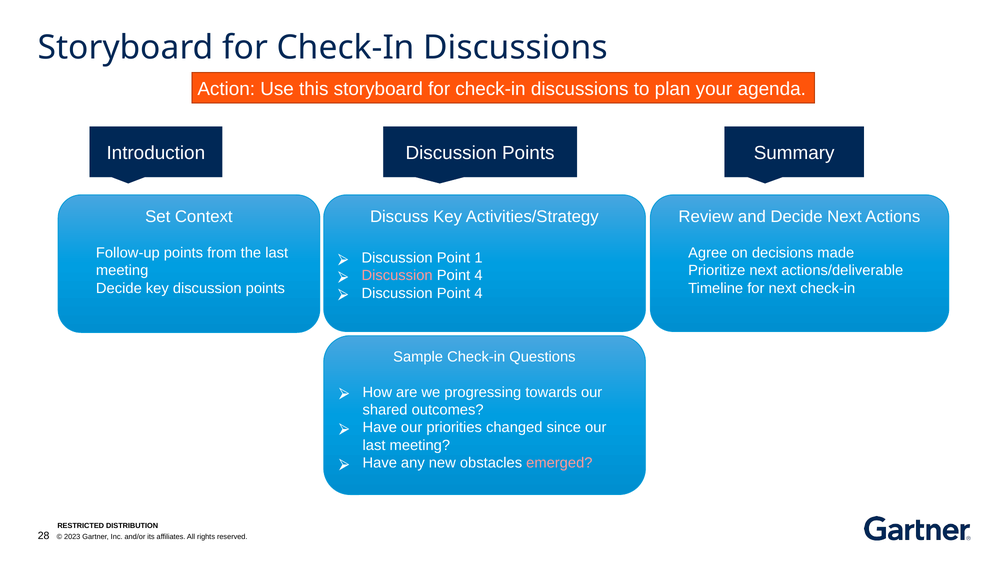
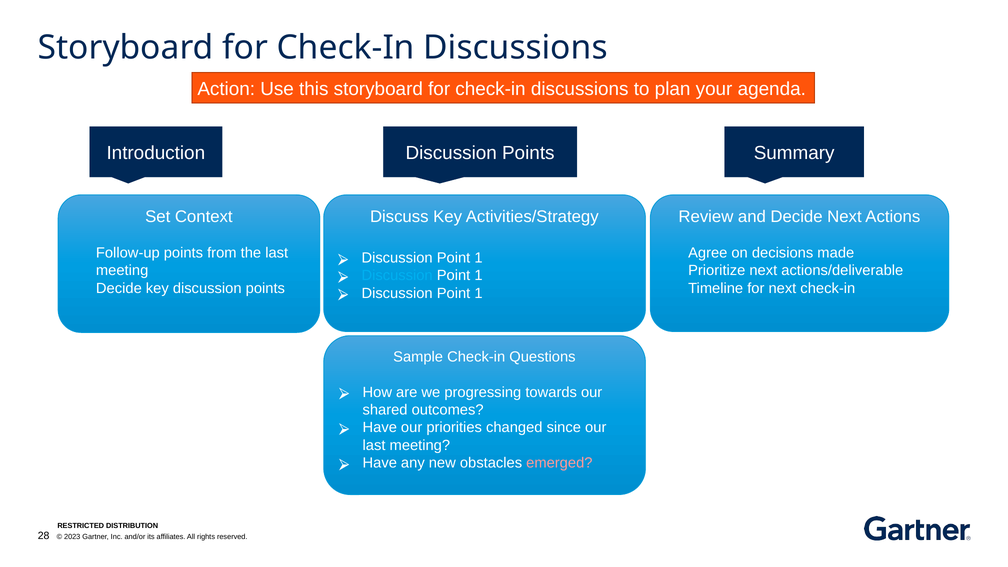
Discussion at (397, 276) colour: pink -> light blue
4 at (478, 276): 4 -> 1
4 at (478, 293): 4 -> 1
